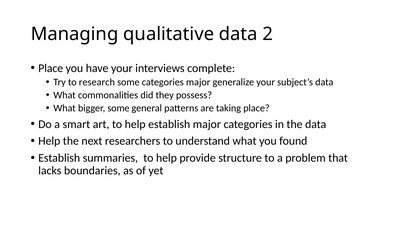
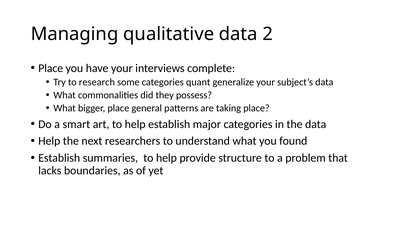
categories major: major -> quant
bigger some: some -> place
